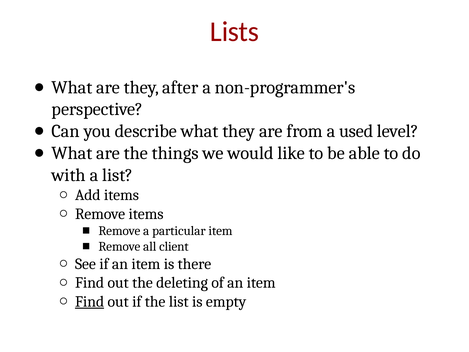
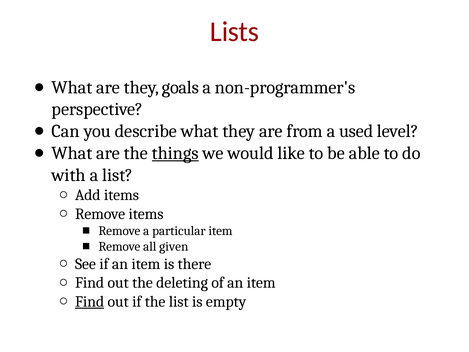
after: after -> goals
things underline: none -> present
client: client -> given
